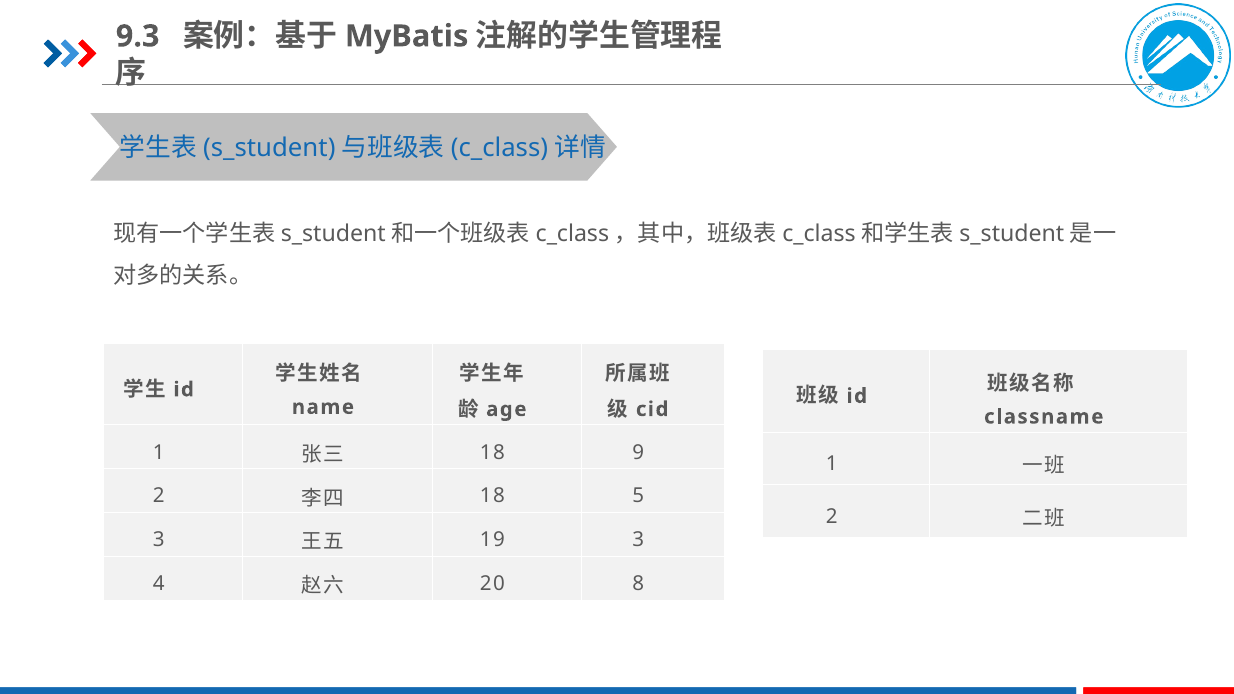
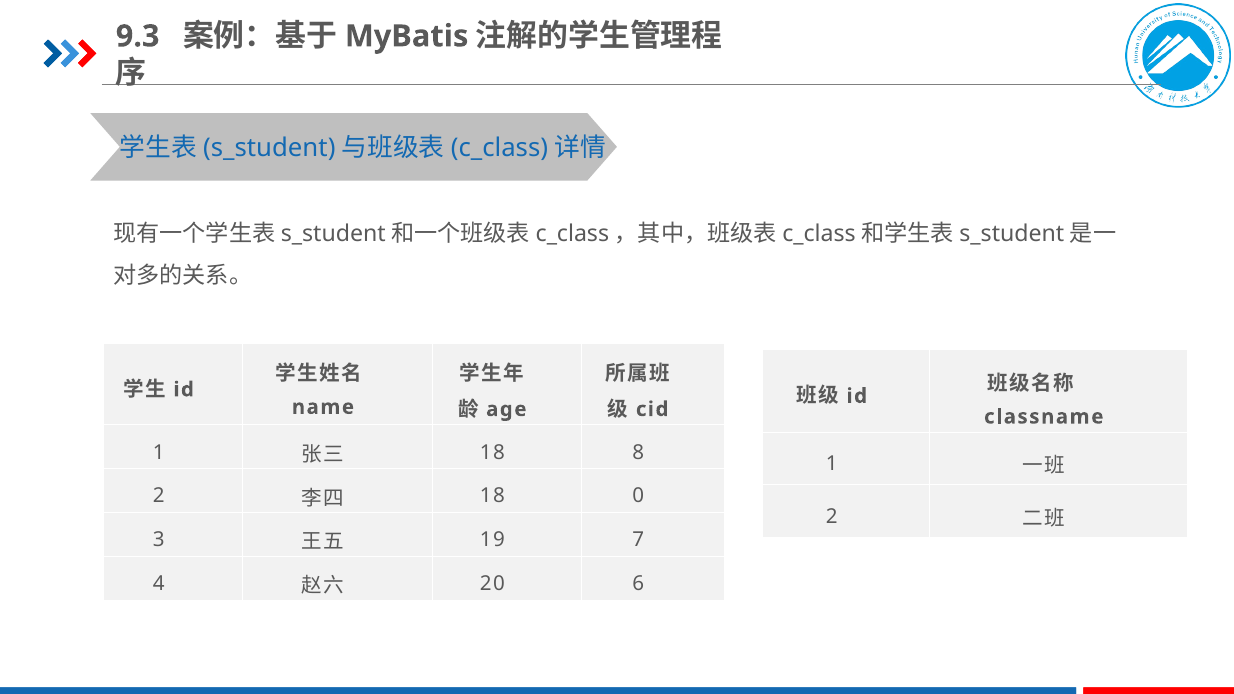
9: 9 -> 8
5: 5 -> 0
19 3: 3 -> 7
8: 8 -> 6
